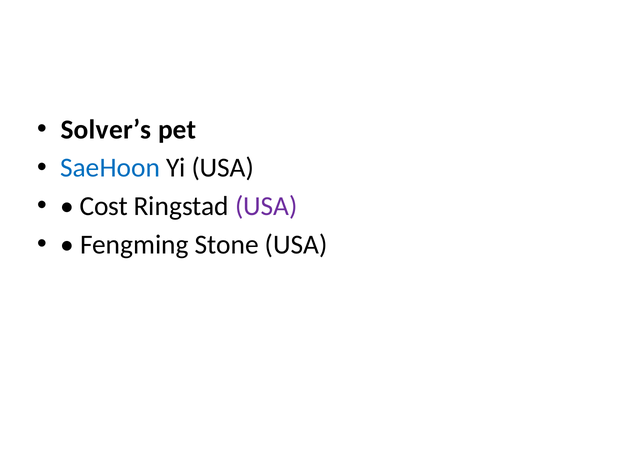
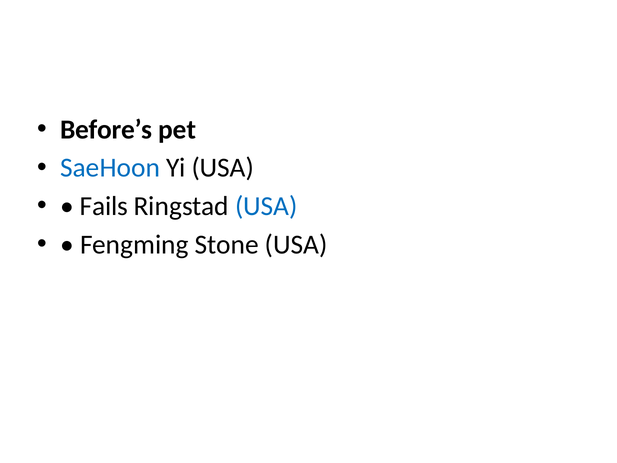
Solver’s: Solver’s -> Before’s
Cost: Cost -> Fails
USA at (266, 206) colour: purple -> blue
